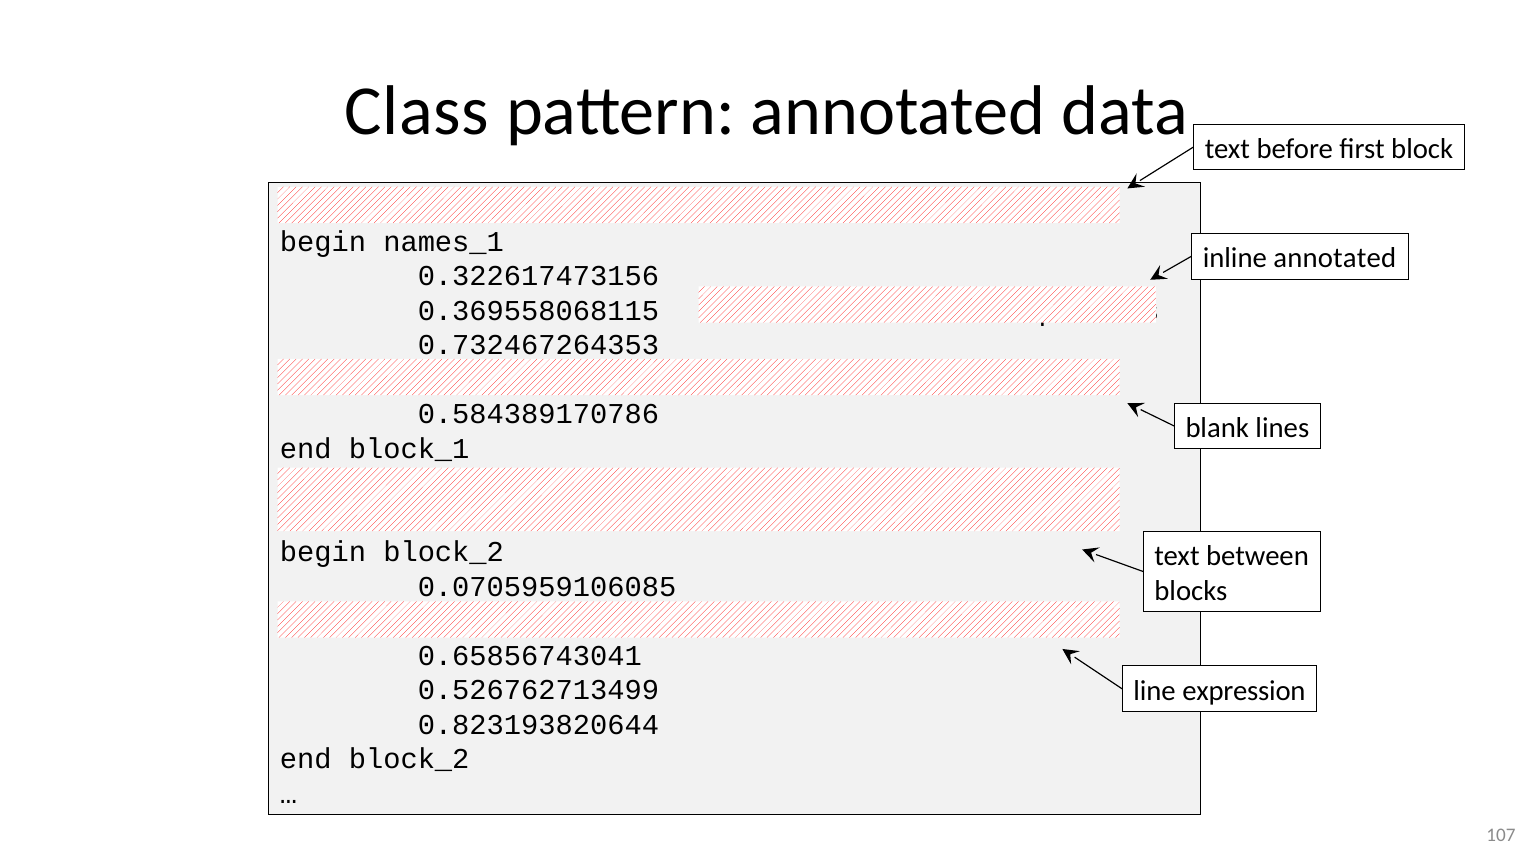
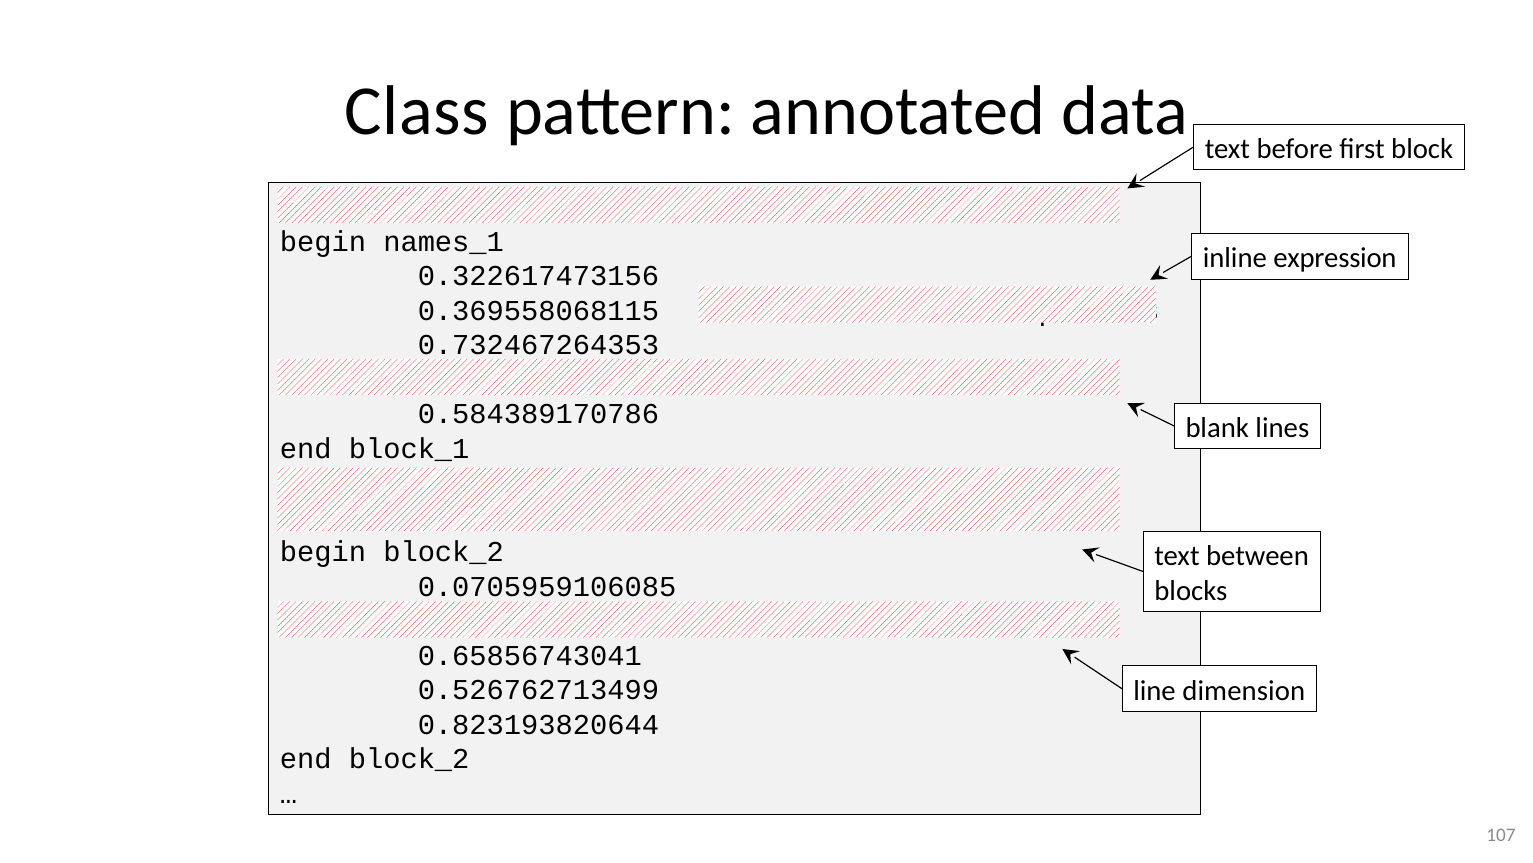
inline annotated: annotated -> expression
expression: expression -> dimension
